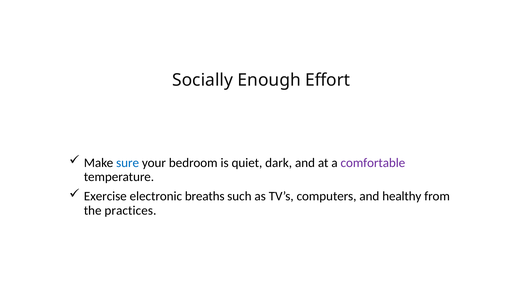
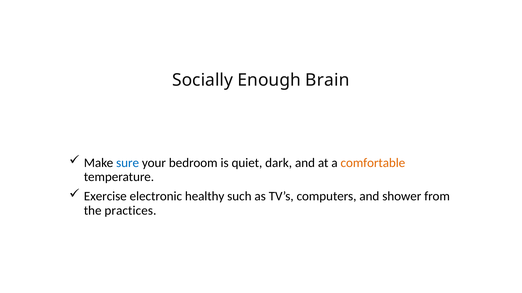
Effort: Effort -> Brain
comfortable colour: purple -> orange
breaths: breaths -> healthy
healthy: healthy -> shower
